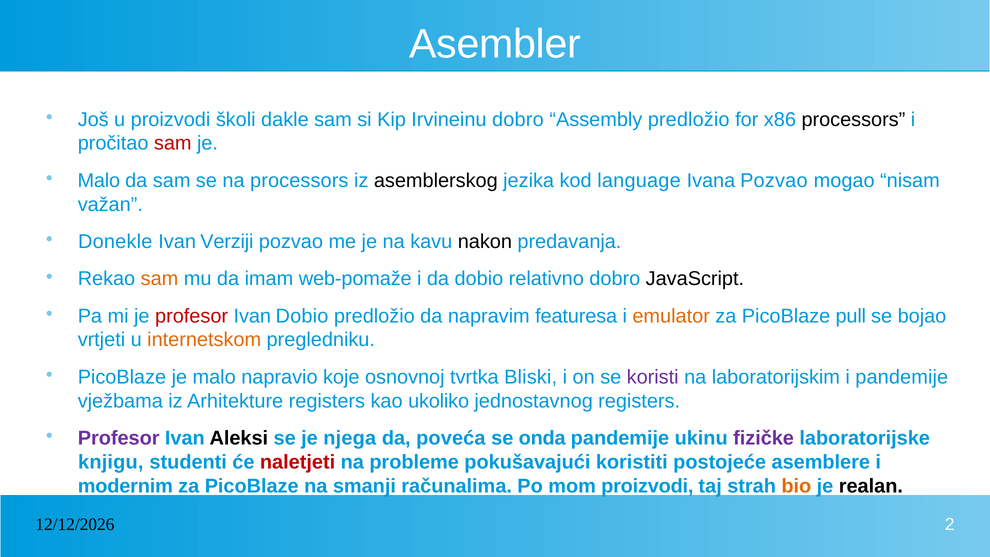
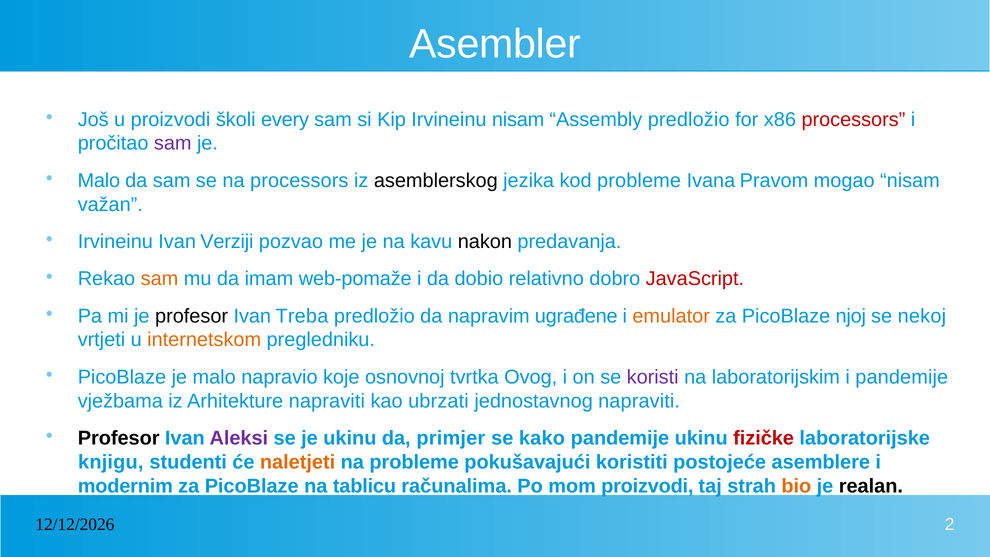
dakle: dakle -> every
Irvineinu dobro: dobro -> nisam
processors at (853, 119) colour: black -> red
sam at (173, 143) colour: red -> purple
kod language: language -> probleme
Ivana Pozvao: Pozvao -> Pravom
Donekle at (115, 242): Donekle -> Irvineinu
JavaScript colour: black -> red
profesor at (192, 316) colour: red -> black
Ivan Dobio: Dobio -> Treba
featuresa: featuresa -> ugrađene
pull: pull -> njoj
bojao: bojao -> nekoj
Bliski: Bliski -> Ovog
Arhitekture registers: registers -> napraviti
ukoliko: ukoliko -> ubrzati
jednostavnog registers: registers -> napraviti
Profesor at (119, 438) colour: purple -> black
Aleksi colour: black -> purple
je njega: njega -> ukinu
poveća: poveća -> primjer
onda: onda -> kako
fizičke colour: purple -> red
naletjeti colour: red -> orange
smanji: smanji -> tablicu
